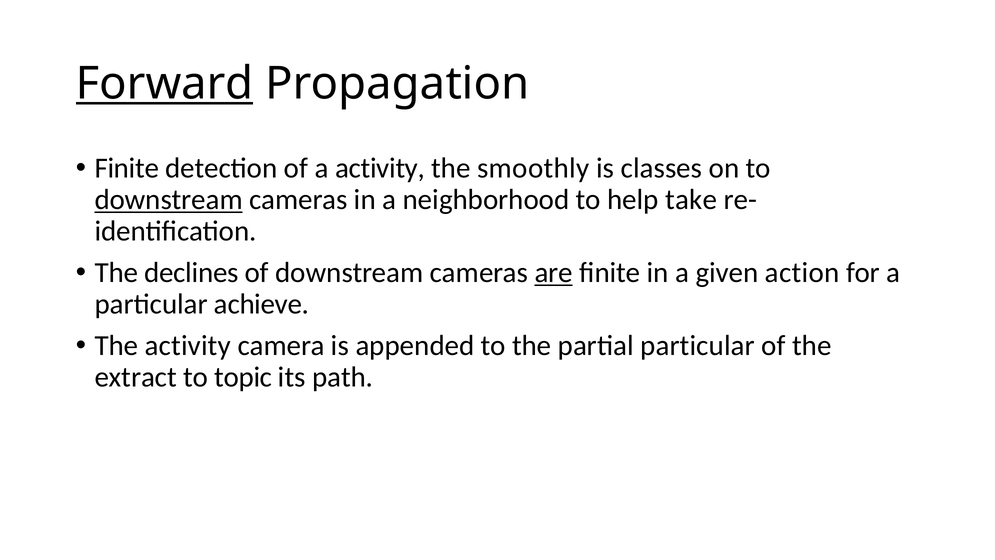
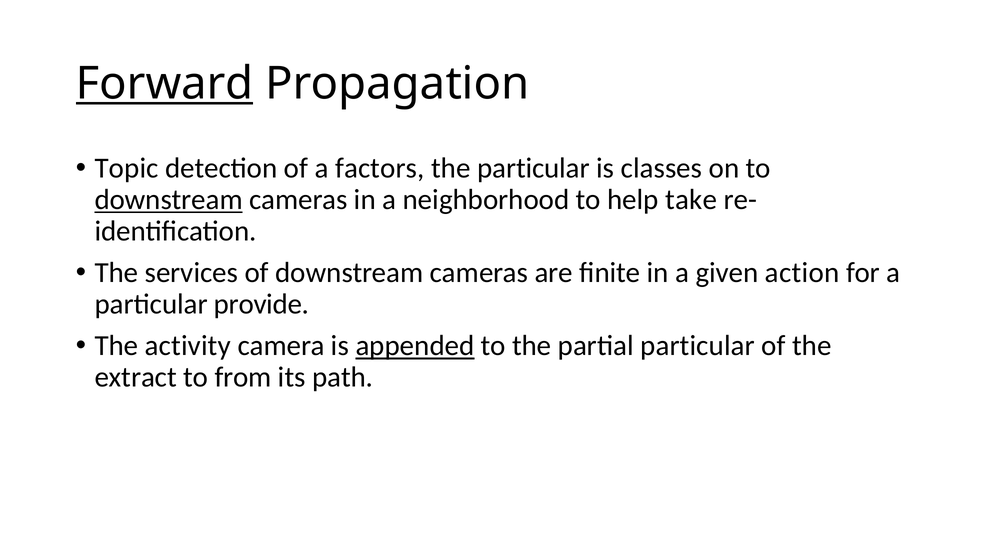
Finite at (127, 168): Finite -> Topic
a activity: activity -> factors
the smoothly: smoothly -> particular
declines: declines -> services
are underline: present -> none
achieve: achieve -> provide
appended underline: none -> present
topic: topic -> from
